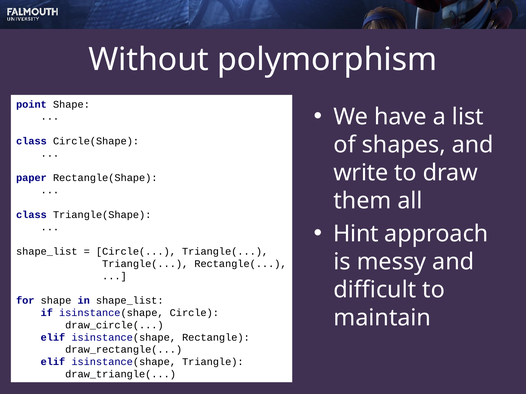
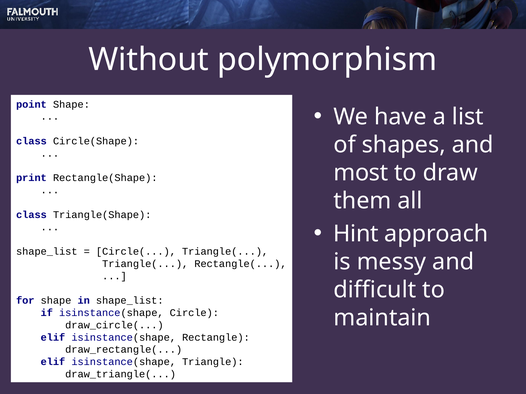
write: write -> most
paper: paper -> print
